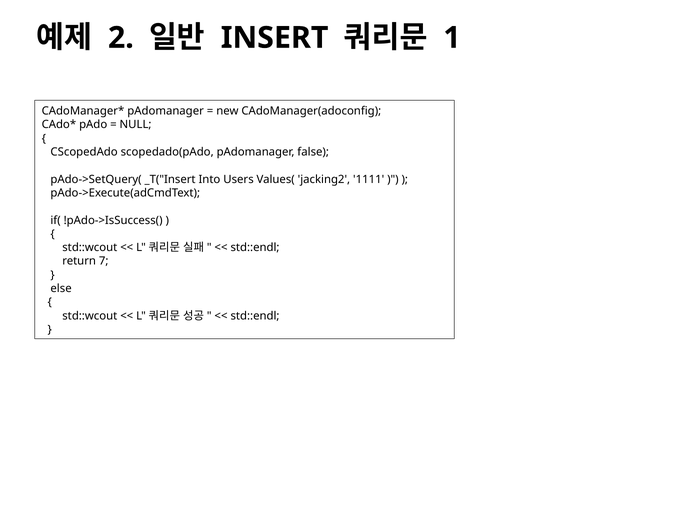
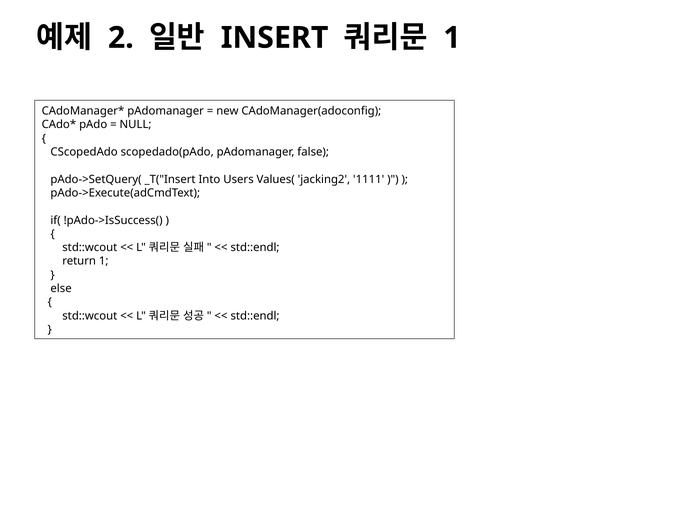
return 7: 7 -> 1
